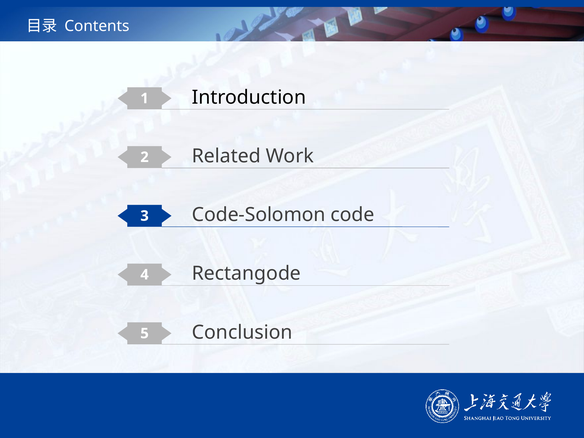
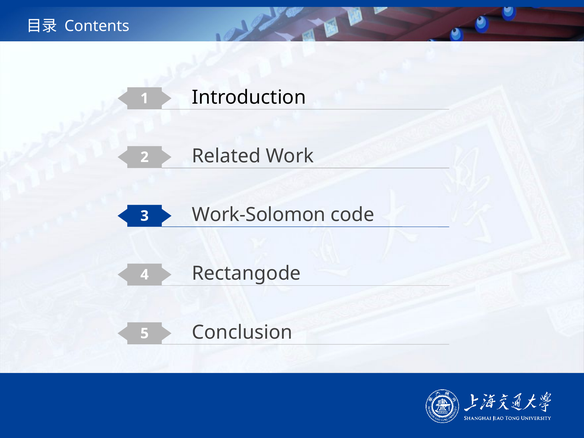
Code-Solomon: Code-Solomon -> Work-Solomon
